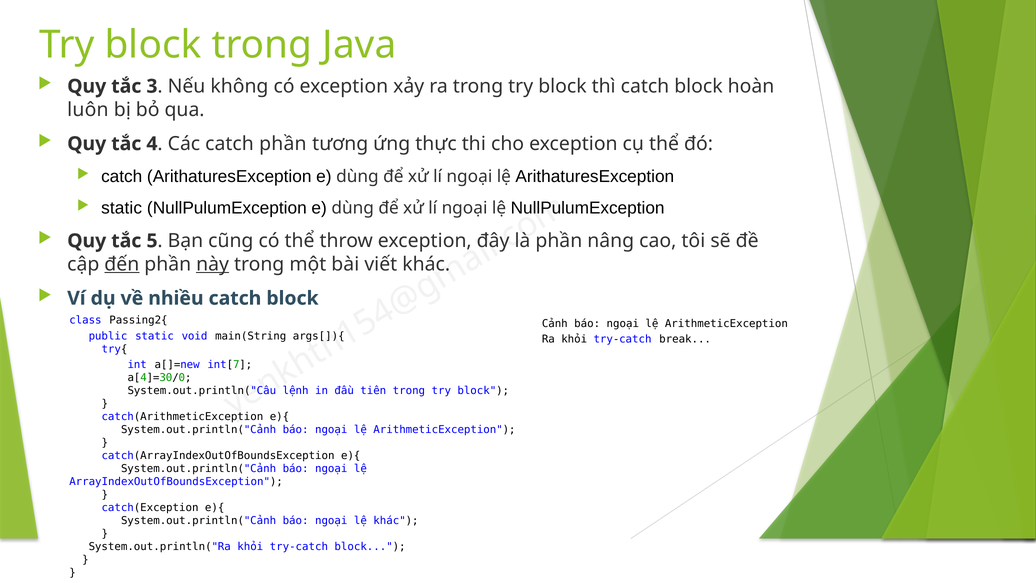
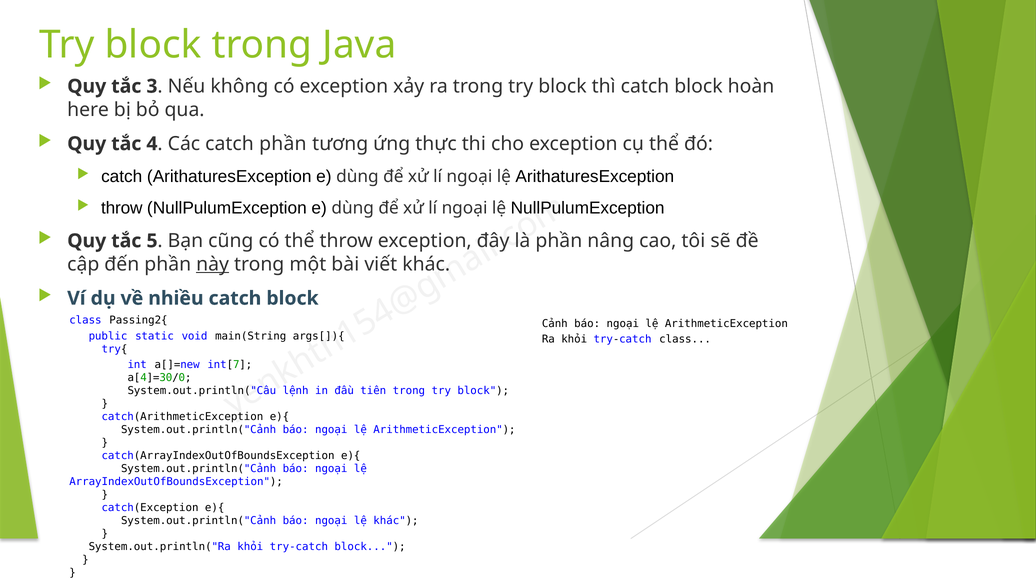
luôn: luôn -> here
static at (122, 208): static -> throw
đến underline: present -> none
try-catch break: break -> class
